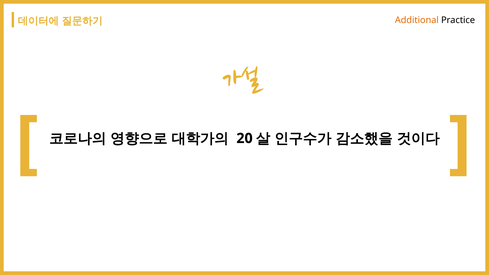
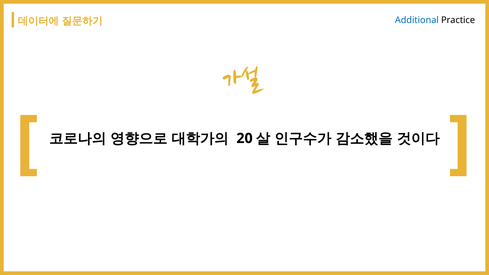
Additional colour: orange -> blue
